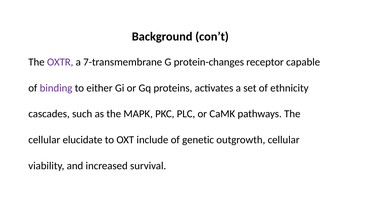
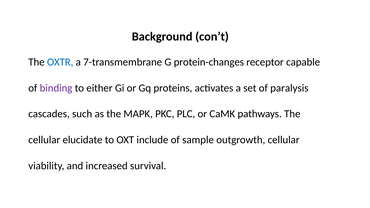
OXTR colour: purple -> blue
ethnicity: ethnicity -> paralysis
genetic: genetic -> sample
